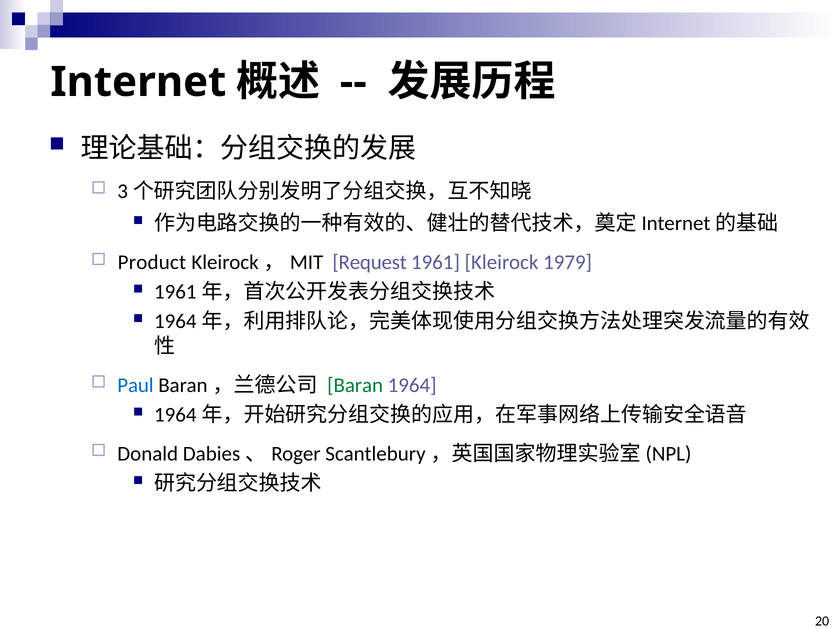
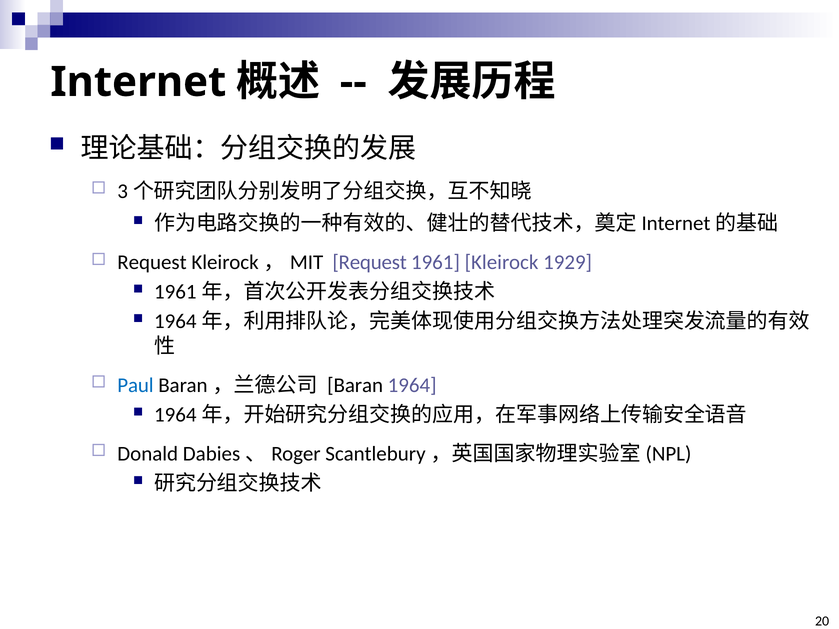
Product at (152, 263): Product -> Request
1979: 1979 -> 1929
Baran colour: green -> black
